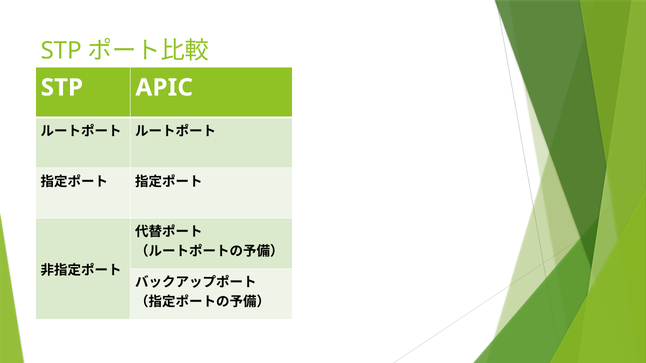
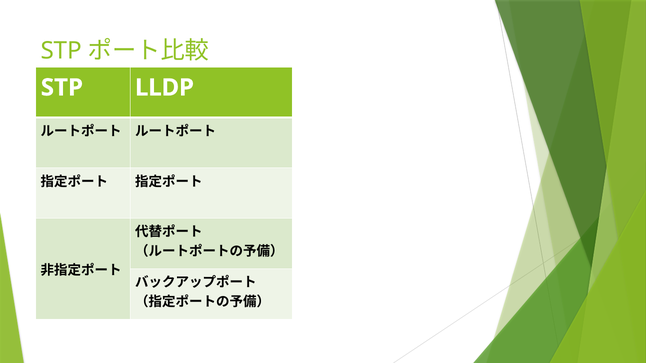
APIC: APIC -> LLDP
